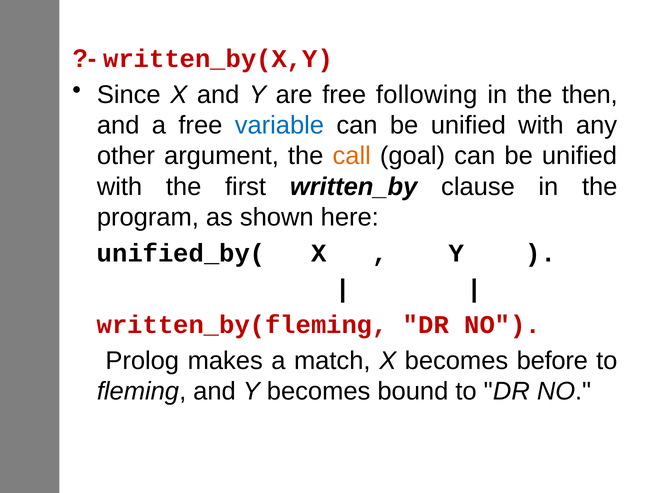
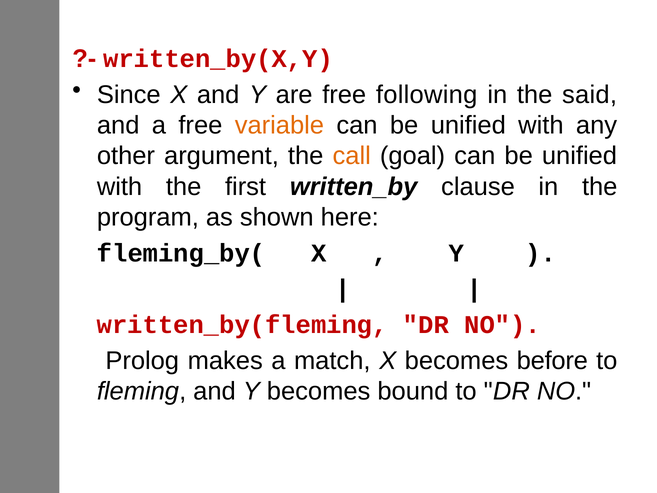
then: then -> said
variable colour: blue -> orange
unified_by(: unified_by( -> fleming_by(
